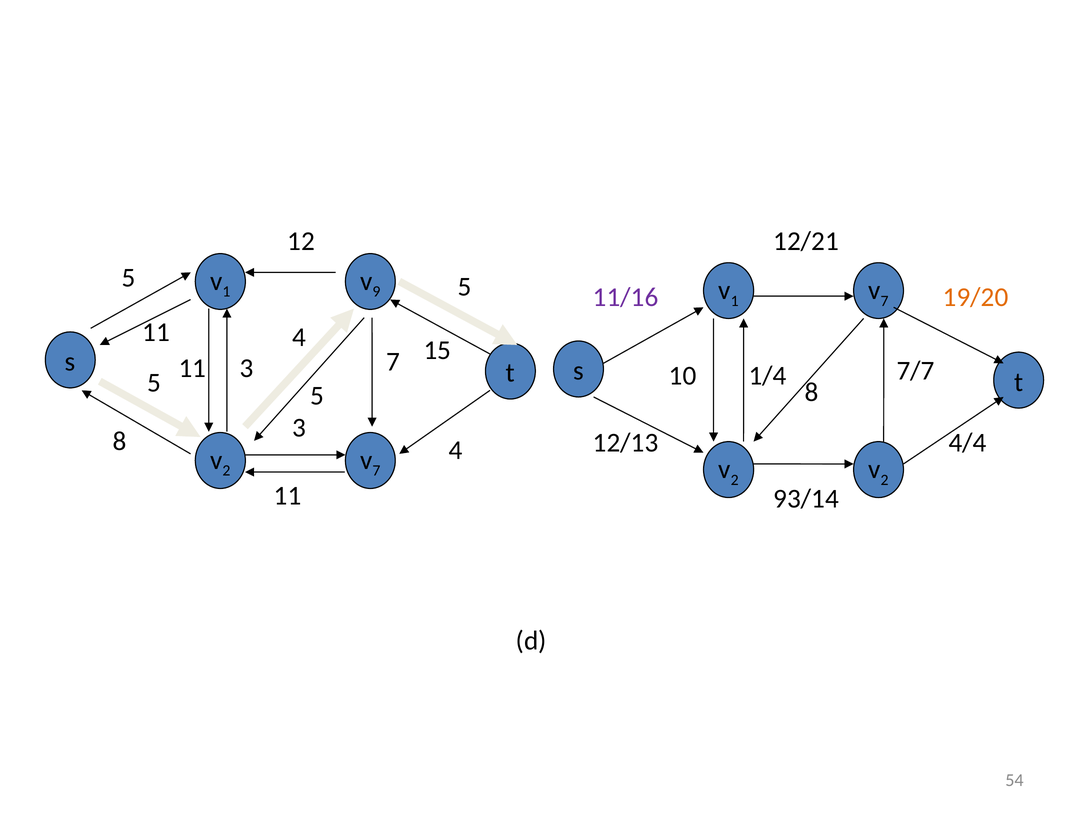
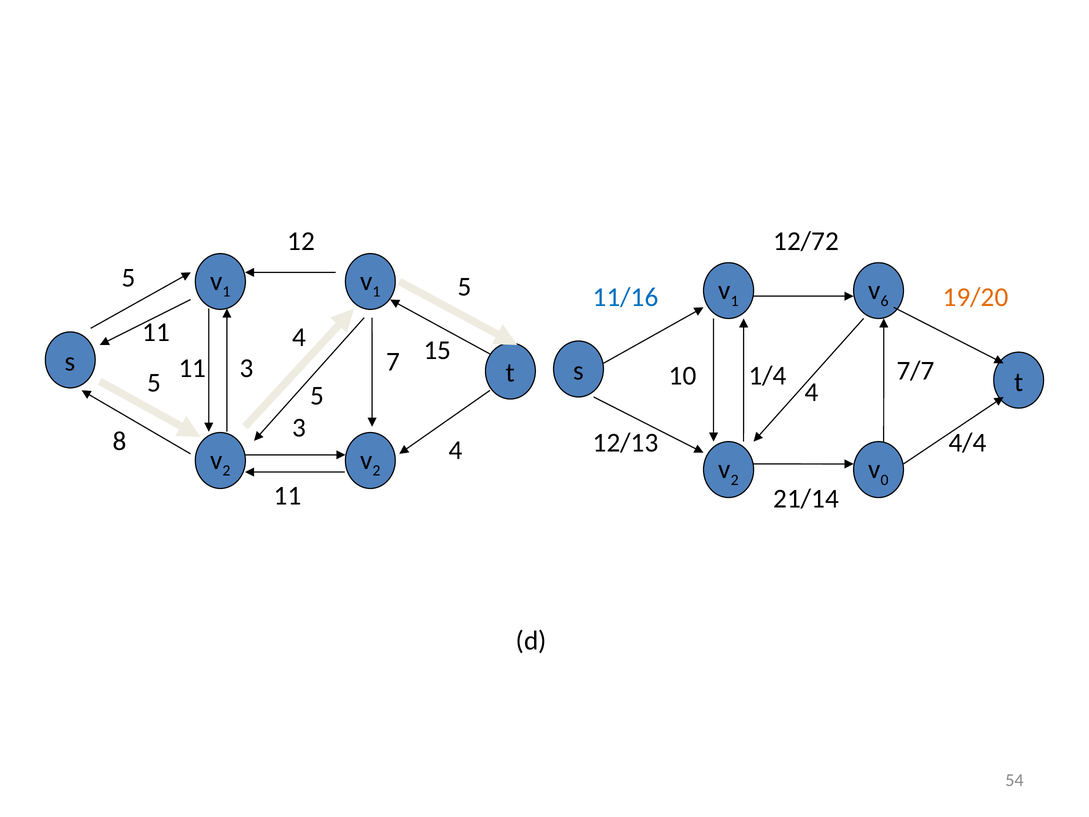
12/21: 12/21 -> 12/72
9 at (376, 292): 9 -> 1
7 at (885, 301): 7 -> 6
11/16 colour: purple -> blue
8 at (812, 392): 8 -> 4
7 at (376, 471): 7 -> 2
2 at (885, 480): 2 -> 0
93/14: 93/14 -> 21/14
